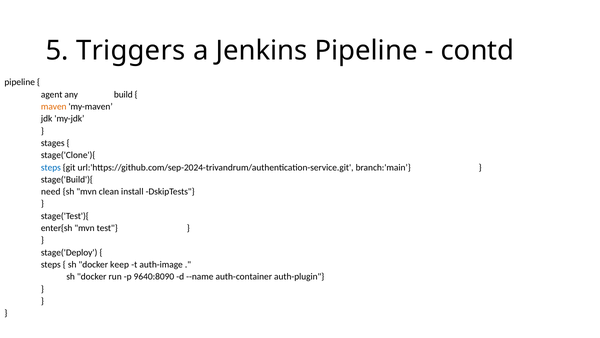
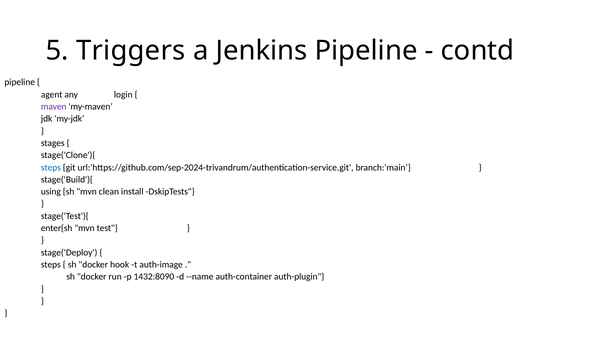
build: build -> login
maven colour: orange -> purple
need: need -> using
keep: keep -> hook
9640:8090: 9640:8090 -> 1432:8090
